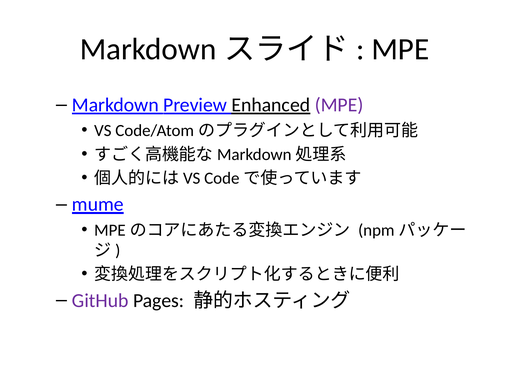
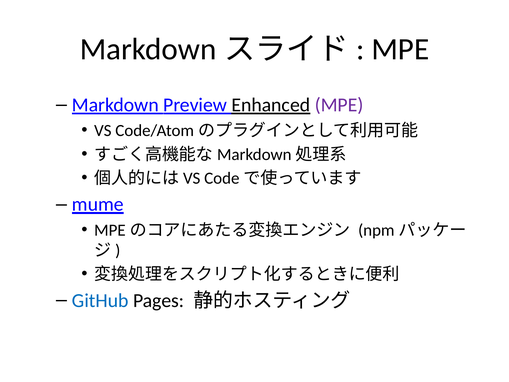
GitHub colour: purple -> blue
